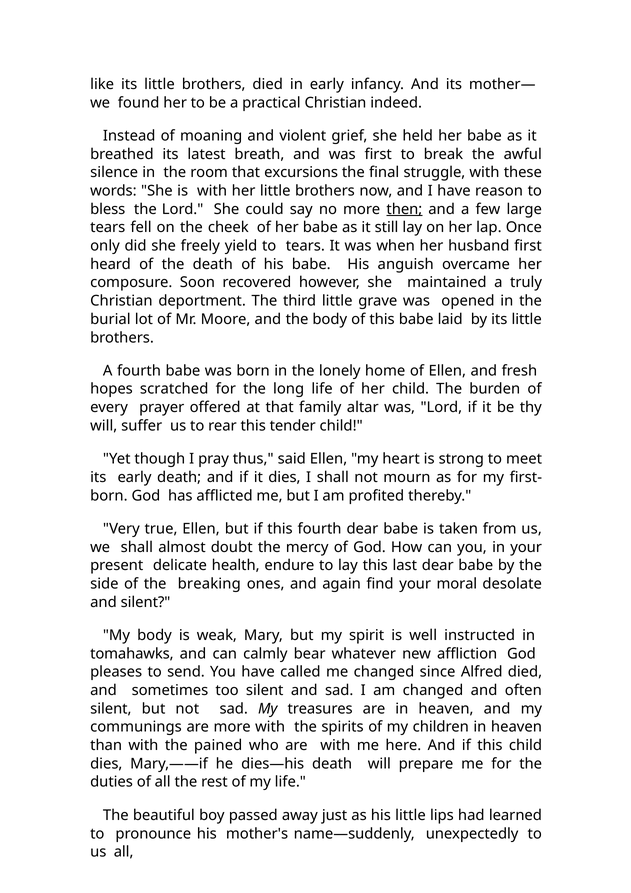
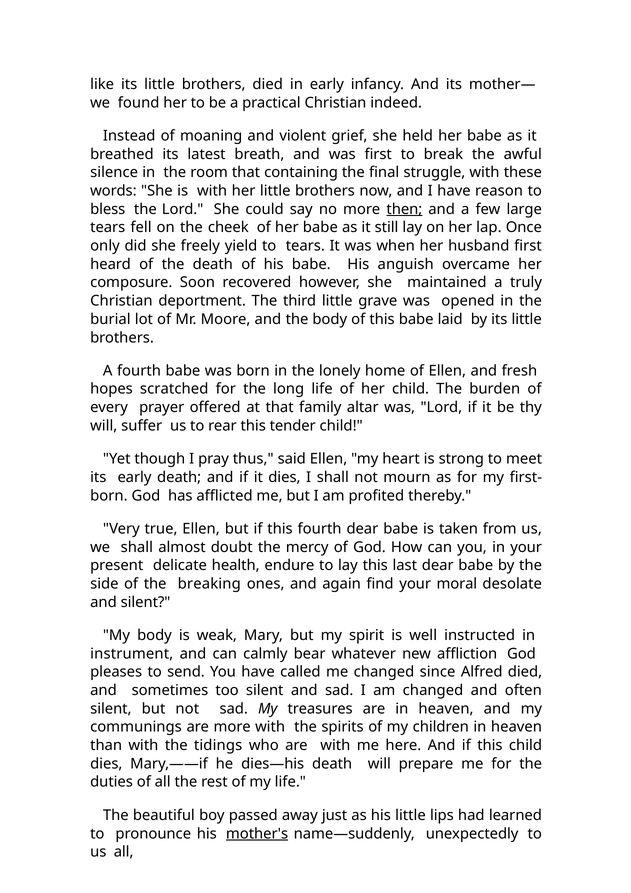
excursions: excursions -> containing
tomahawks: tomahawks -> instrument
pained: pained -> tidings
mother's underline: none -> present
